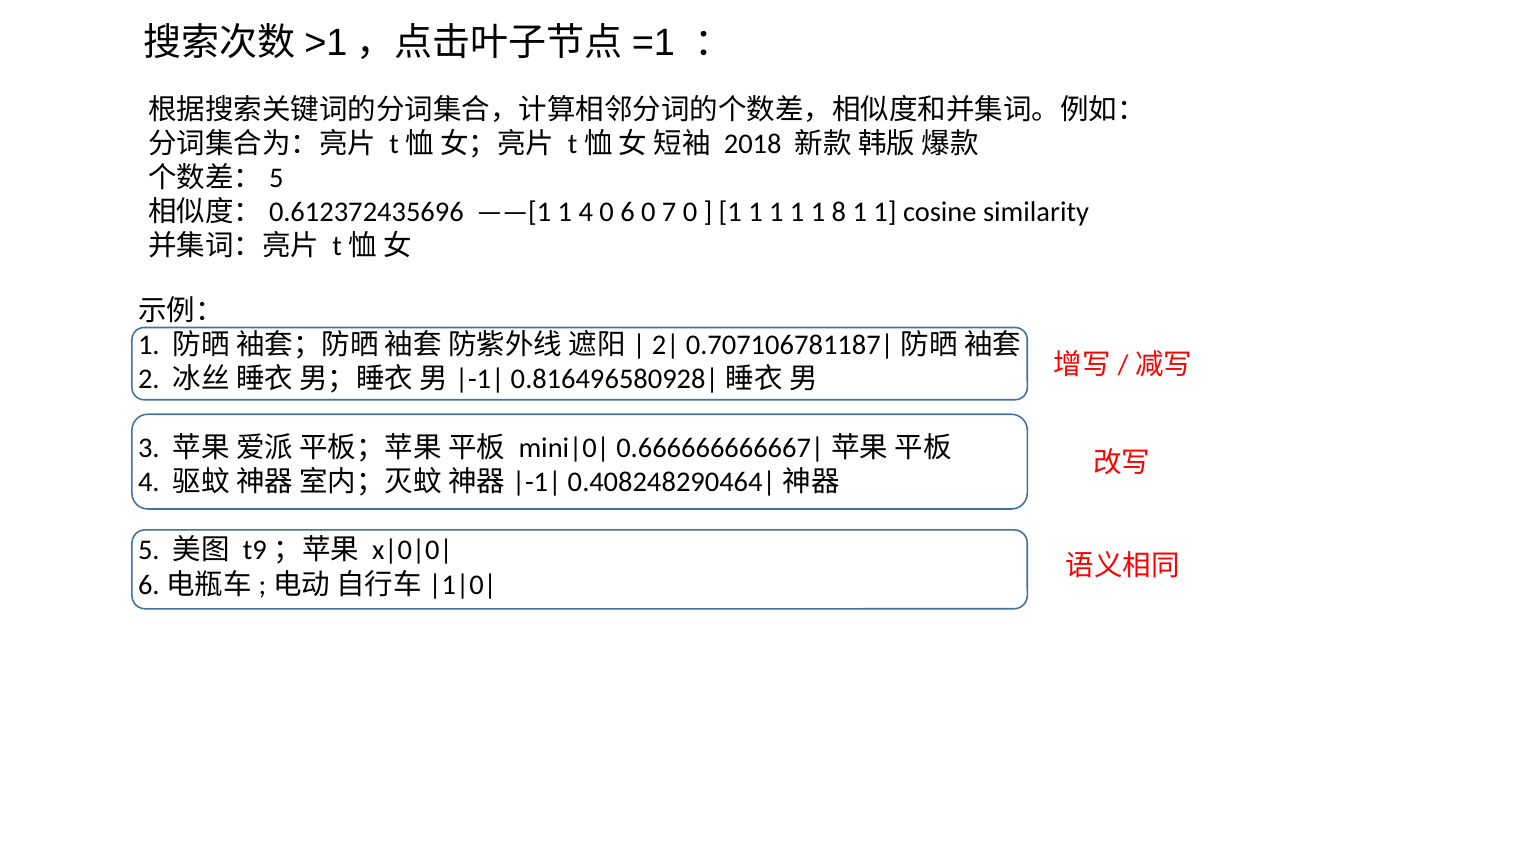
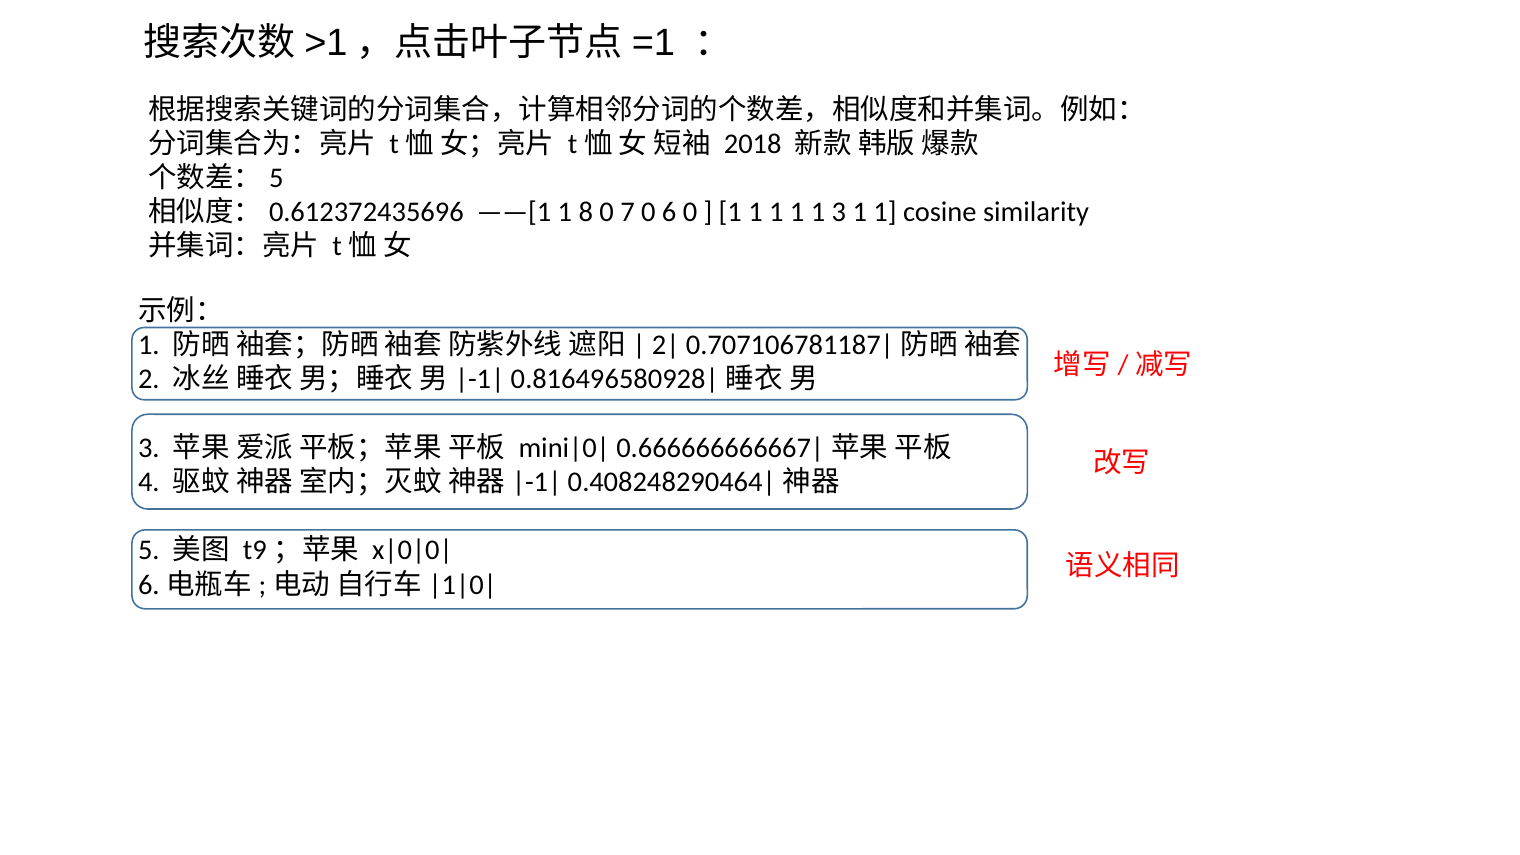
1 4: 4 -> 8
6: 6 -> 7
7: 7 -> 6
1 8: 8 -> 3
